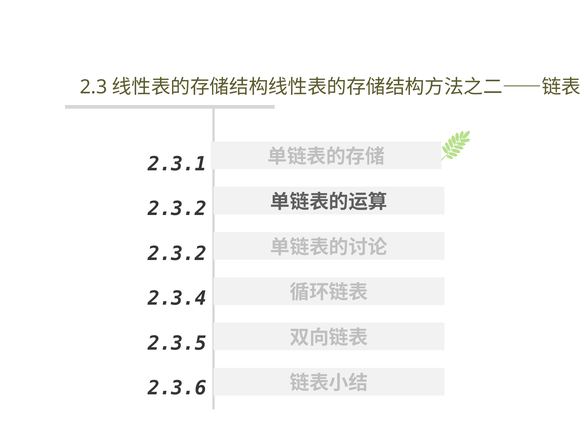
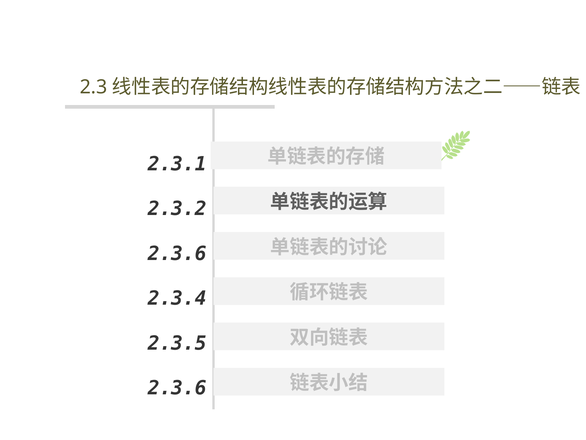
2.3.2 at (177, 253): 2.3.2 -> 2.3.6
